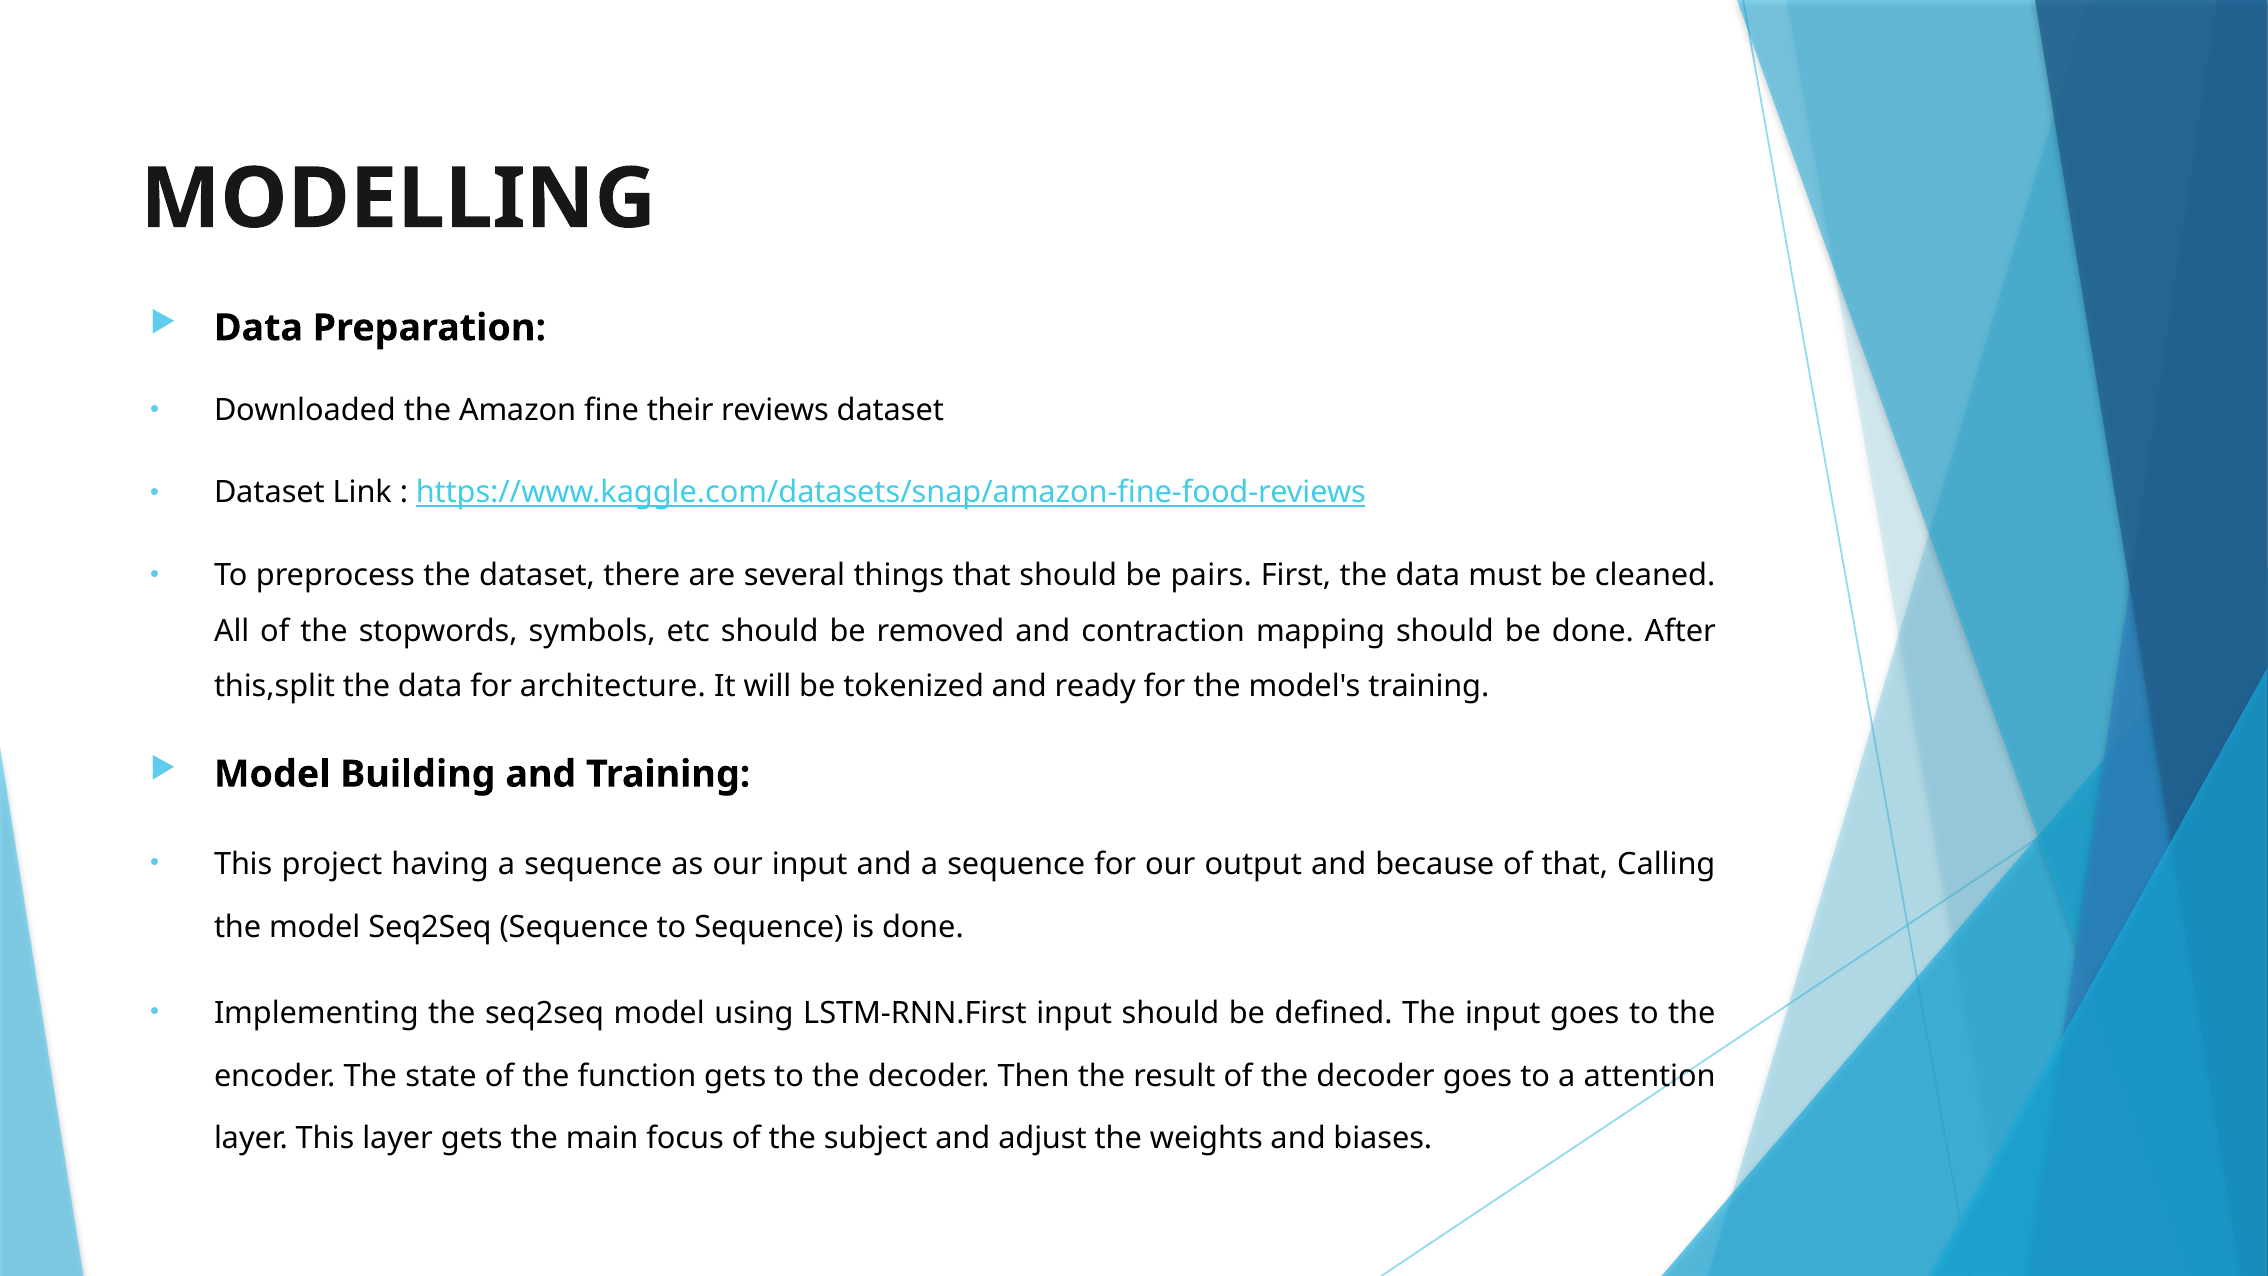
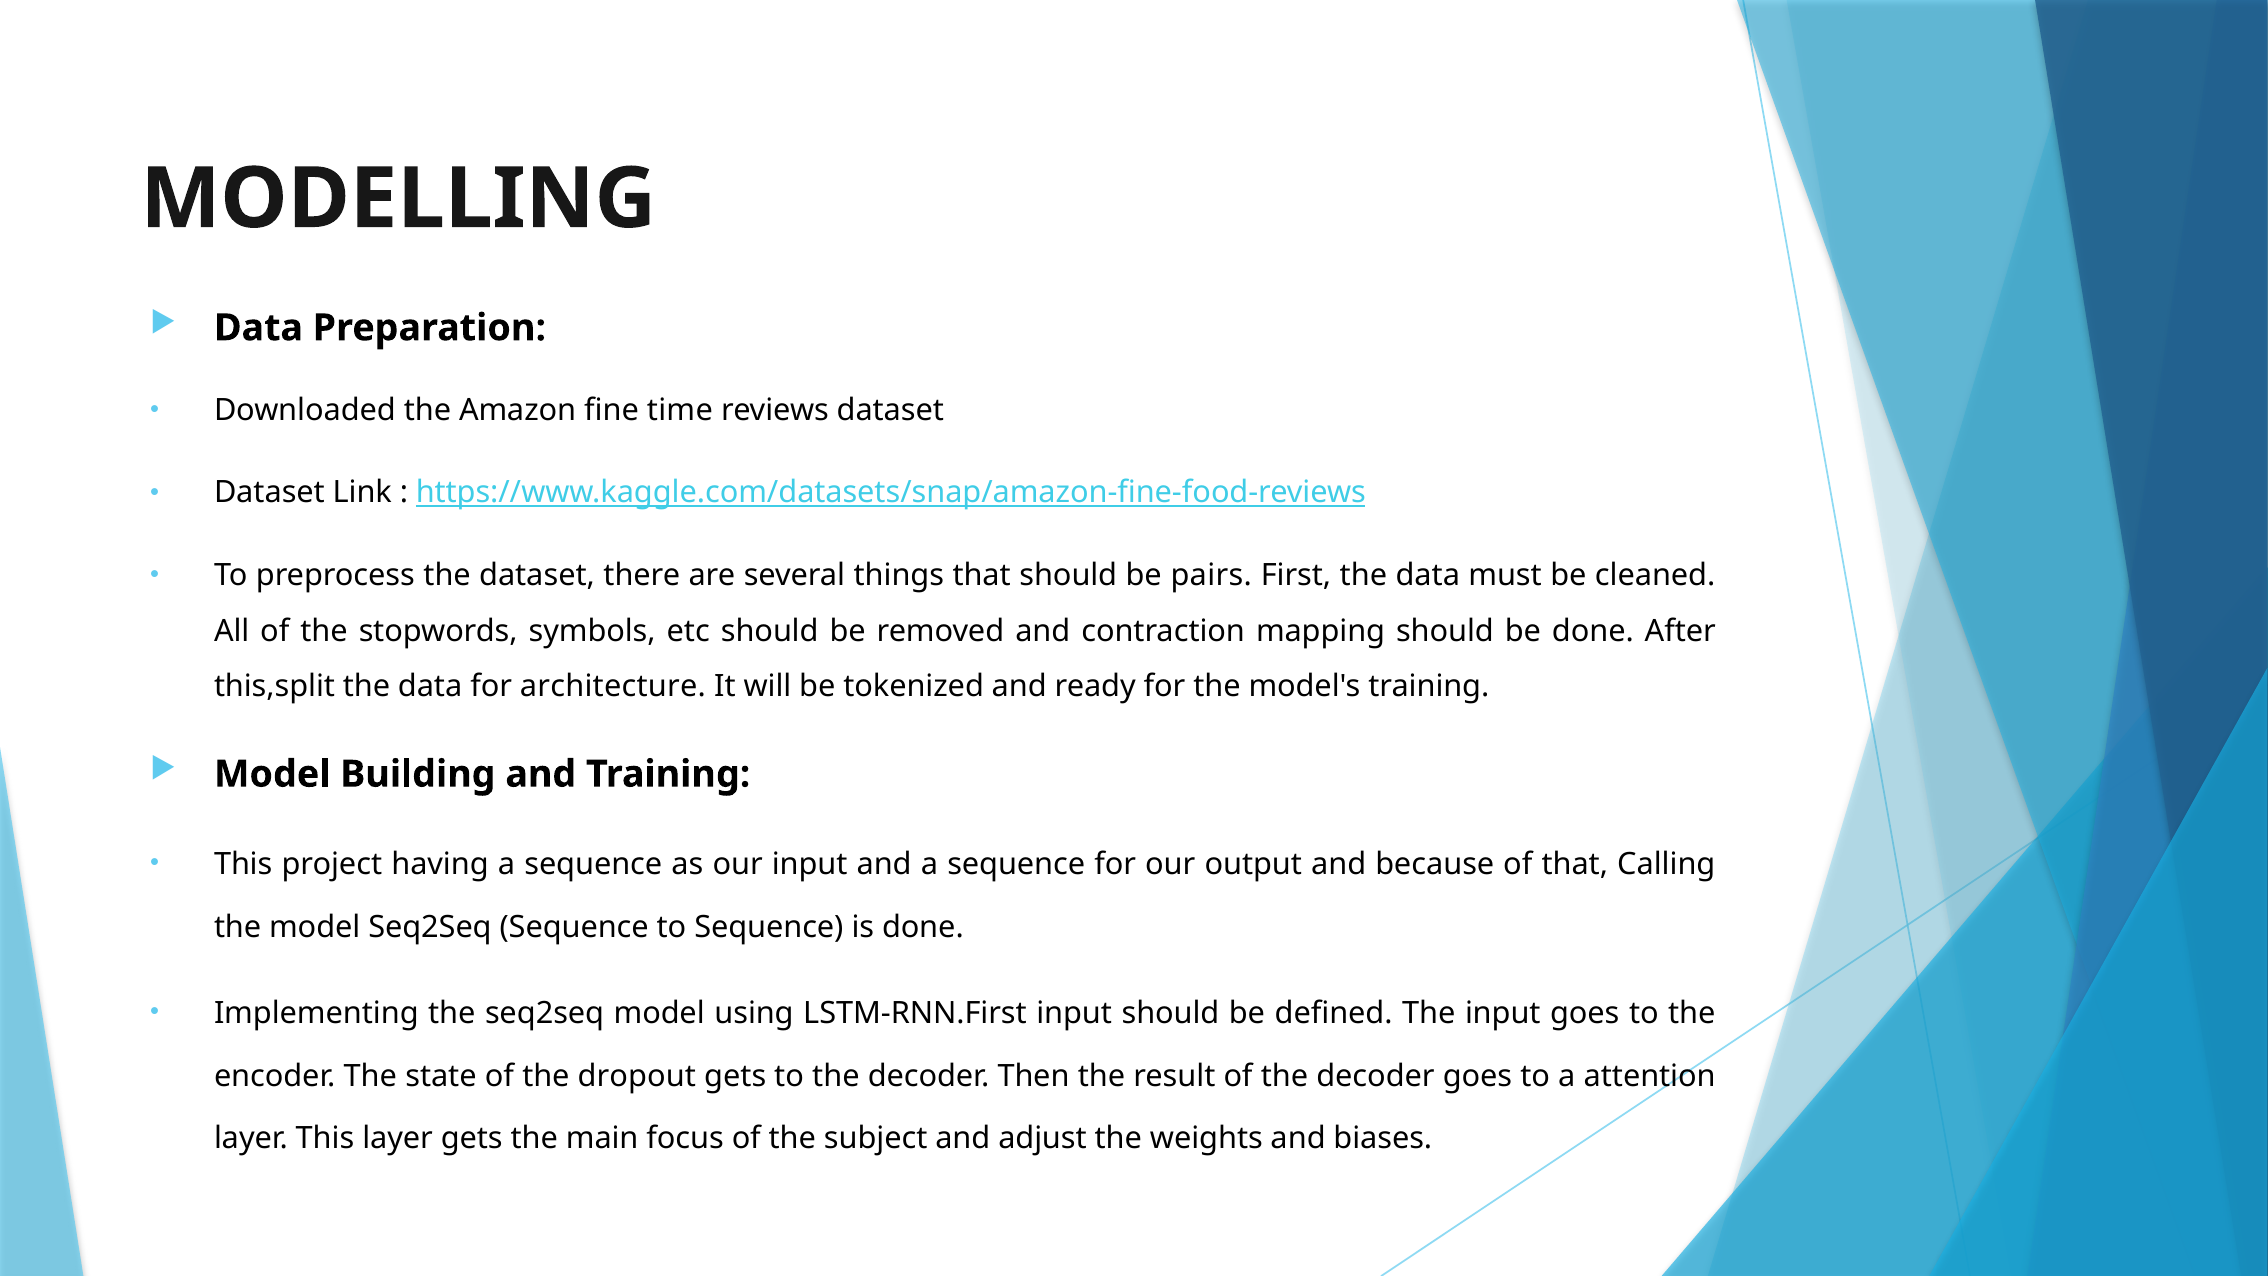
their: their -> time
function: function -> dropout
